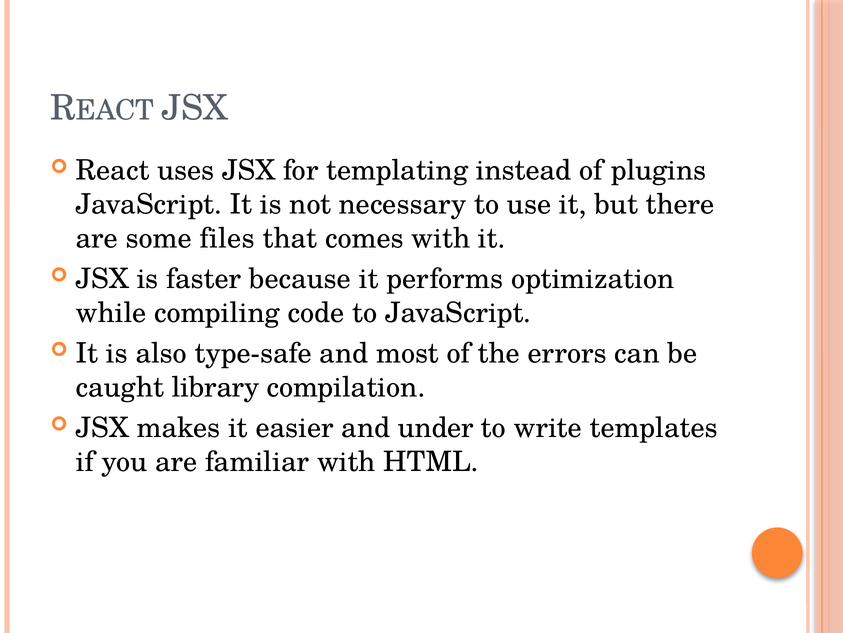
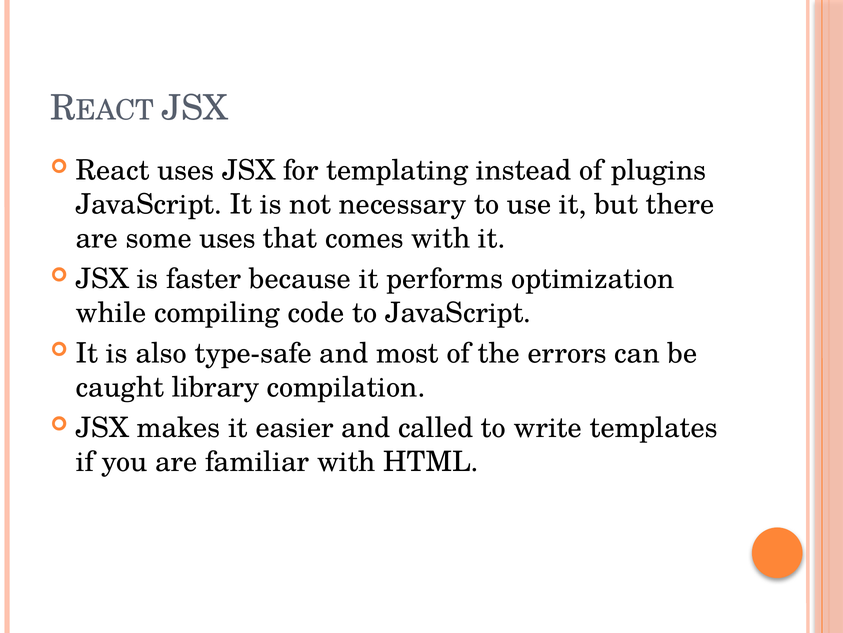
some files: files -> uses
under: under -> called
